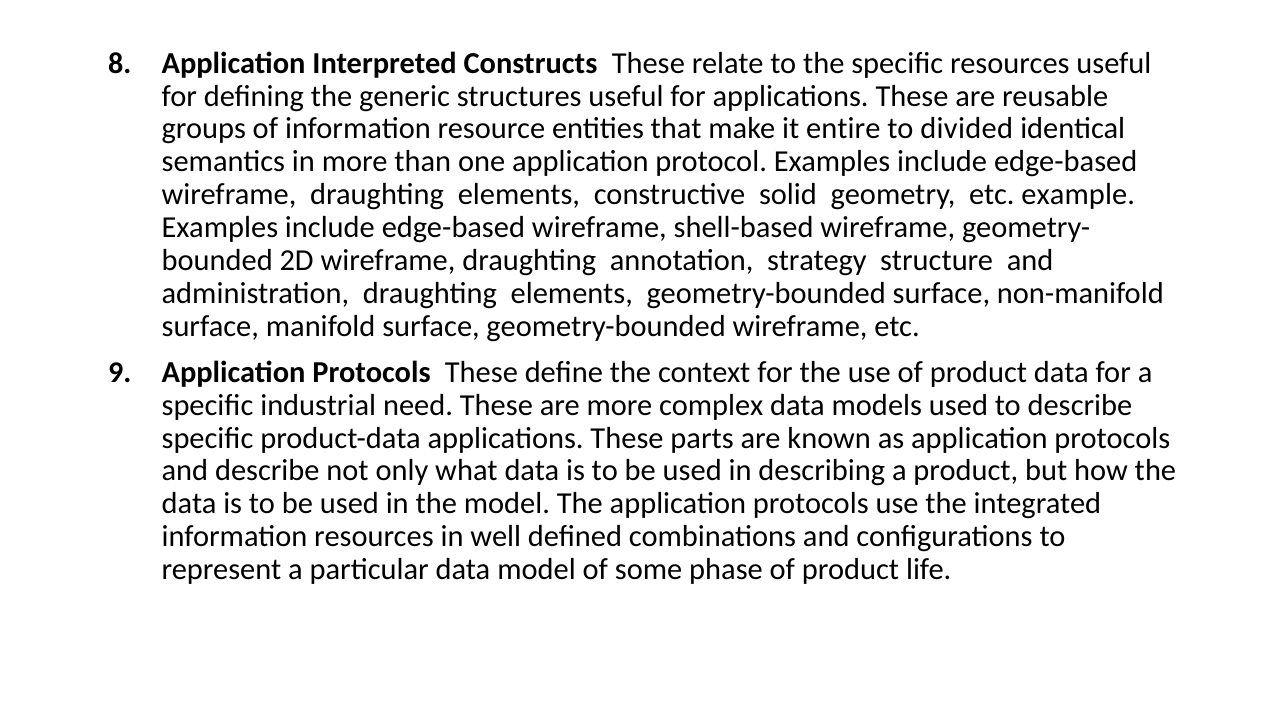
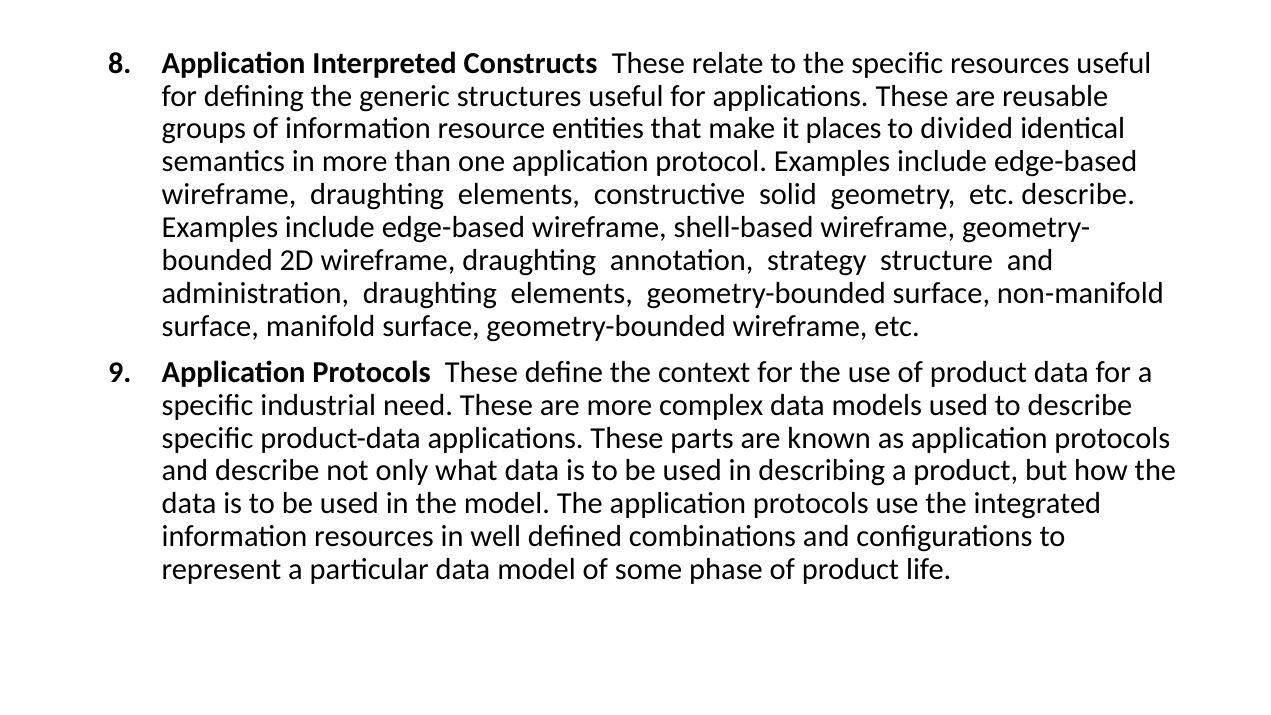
entire: entire -> places
etc example: example -> describe
